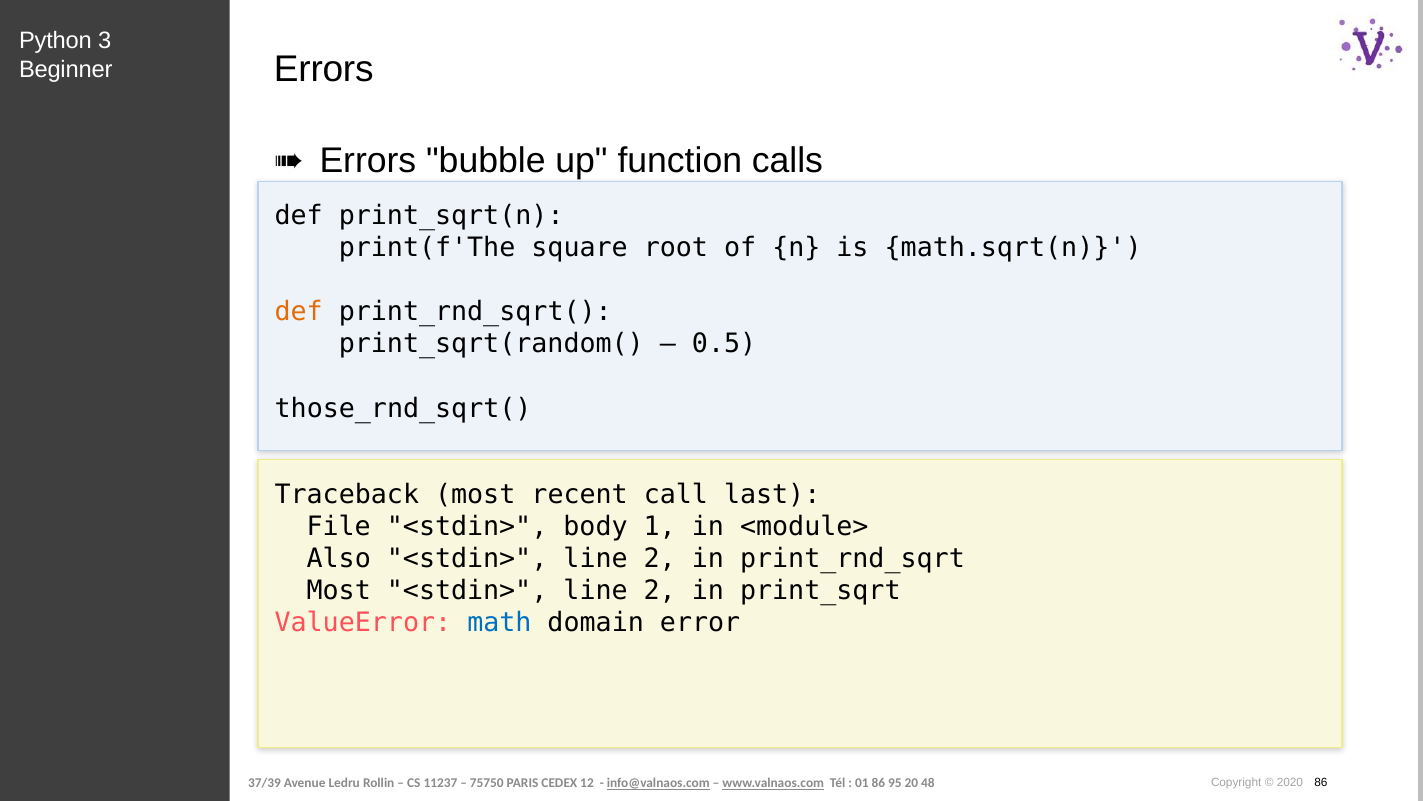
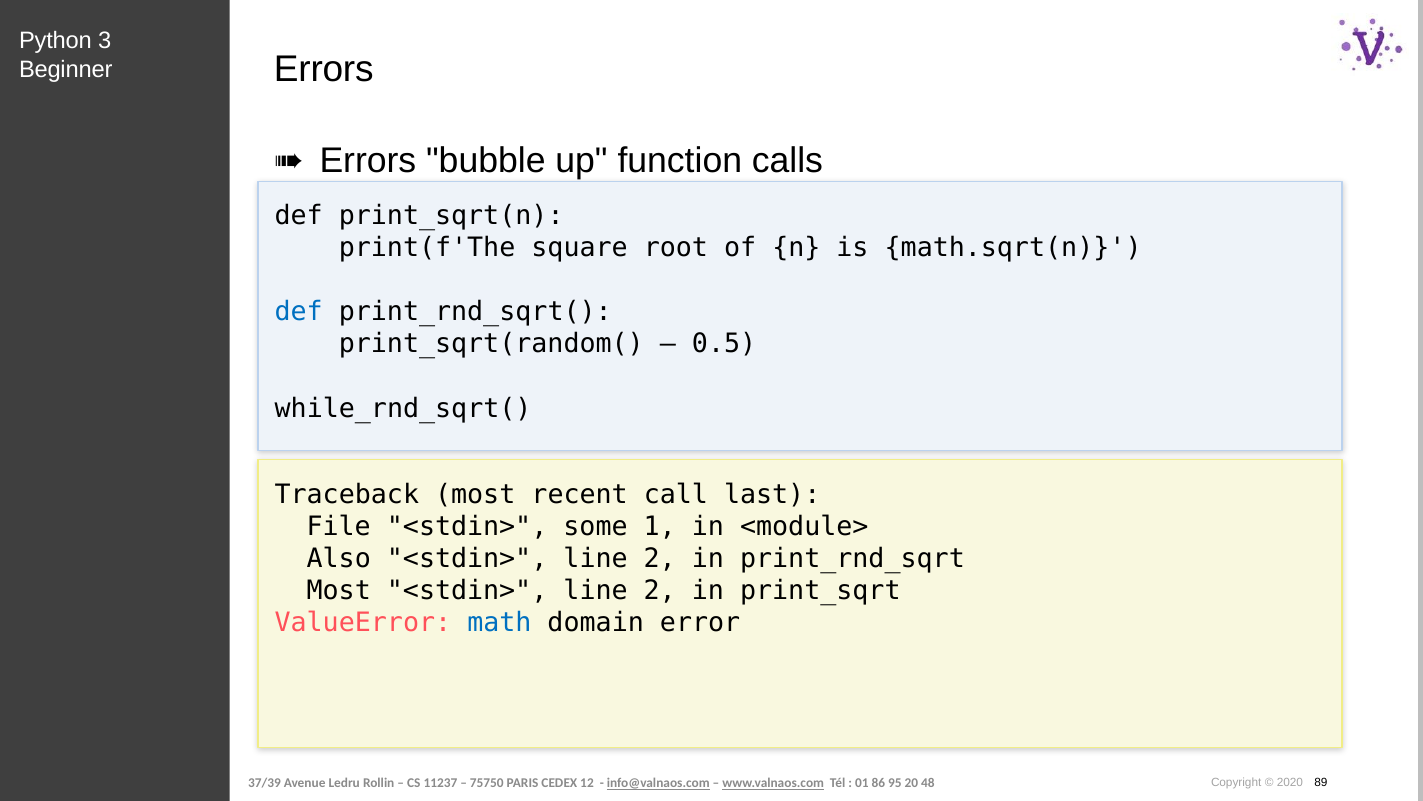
def at (299, 312) colour: orange -> blue
those_rnd_sqrt(: those_rnd_sqrt( -> while_rnd_sqrt(
body: body -> some
2020 86: 86 -> 89
